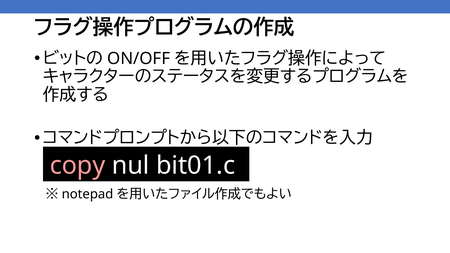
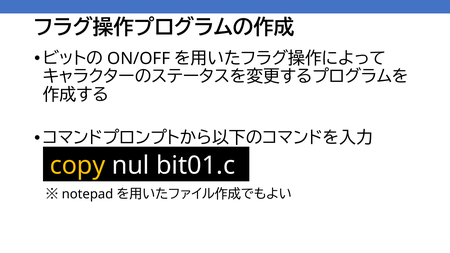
copy colour: pink -> yellow
